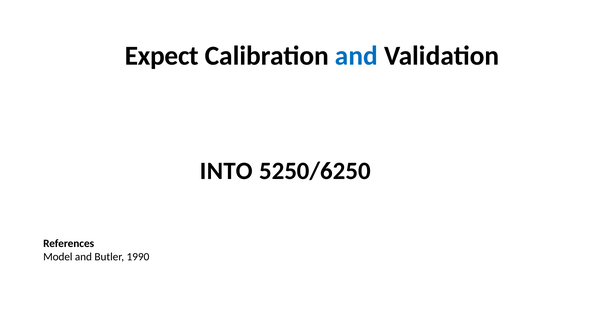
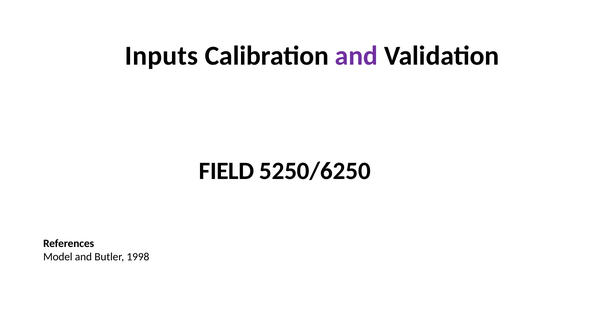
Expect: Expect -> Inputs
and at (356, 56) colour: blue -> purple
INTO: INTO -> FIELD
1990: 1990 -> 1998
